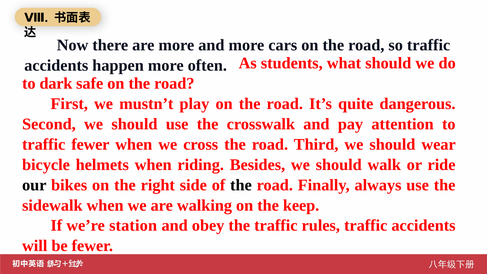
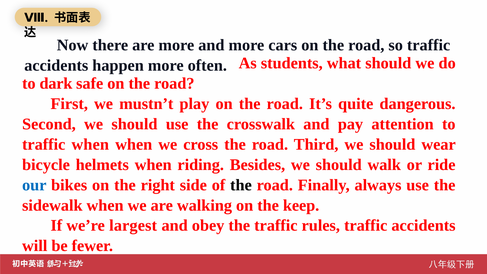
traffic fewer: fewer -> when
our colour: black -> blue
station: station -> largest
